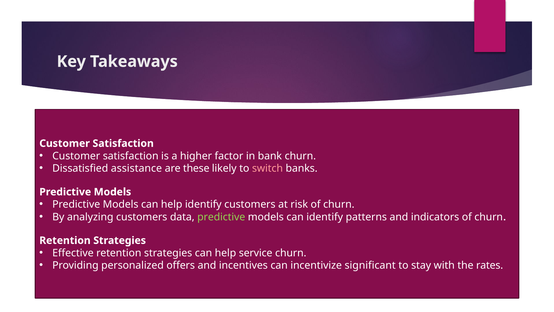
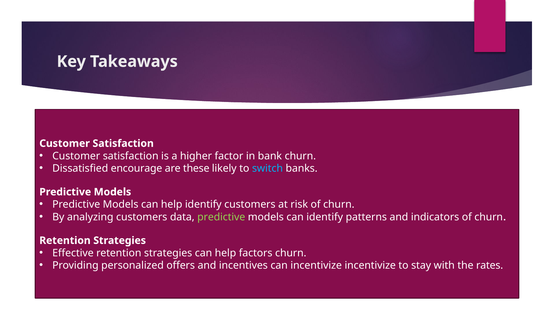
assistance: assistance -> encourage
switch colour: pink -> light blue
service: service -> factors
incentivize significant: significant -> incentivize
